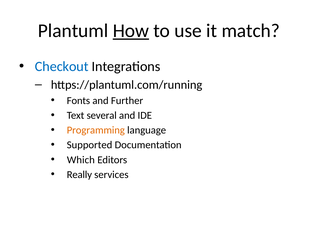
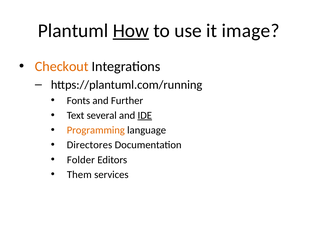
match: match -> image
Checkout colour: blue -> orange
IDE underline: none -> present
Supported: Supported -> Directores
Which: Which -> Folder
Really: Really -> Them
